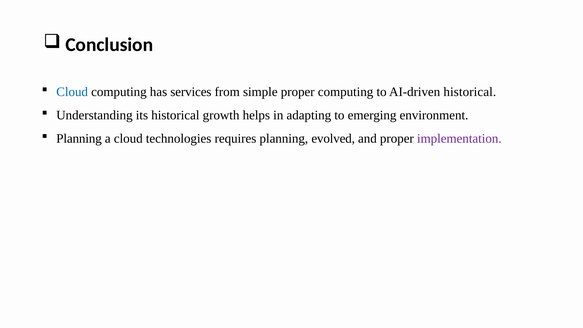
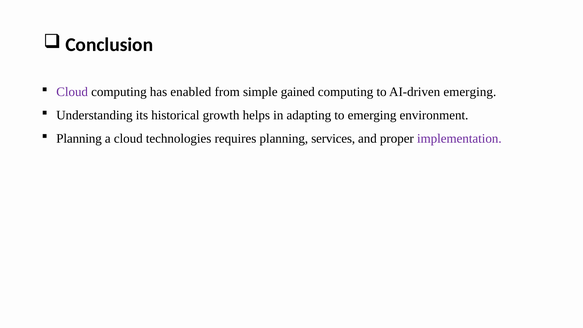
Cloud at (72, 92) colour: blue -> purple
services: services -> enabled
simple proper: proper -> gained
AI-driven historical: historical -> emerging
evolved: evolved -> services
